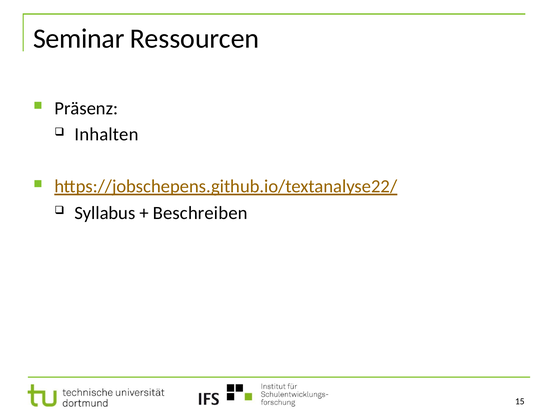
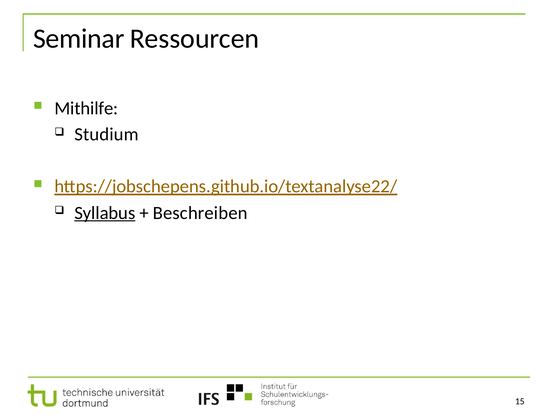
Präsenz: Präsenz -> Mithilfe
Inhalten: Inhalten -> Studium
Syllabus underline: none -> present
